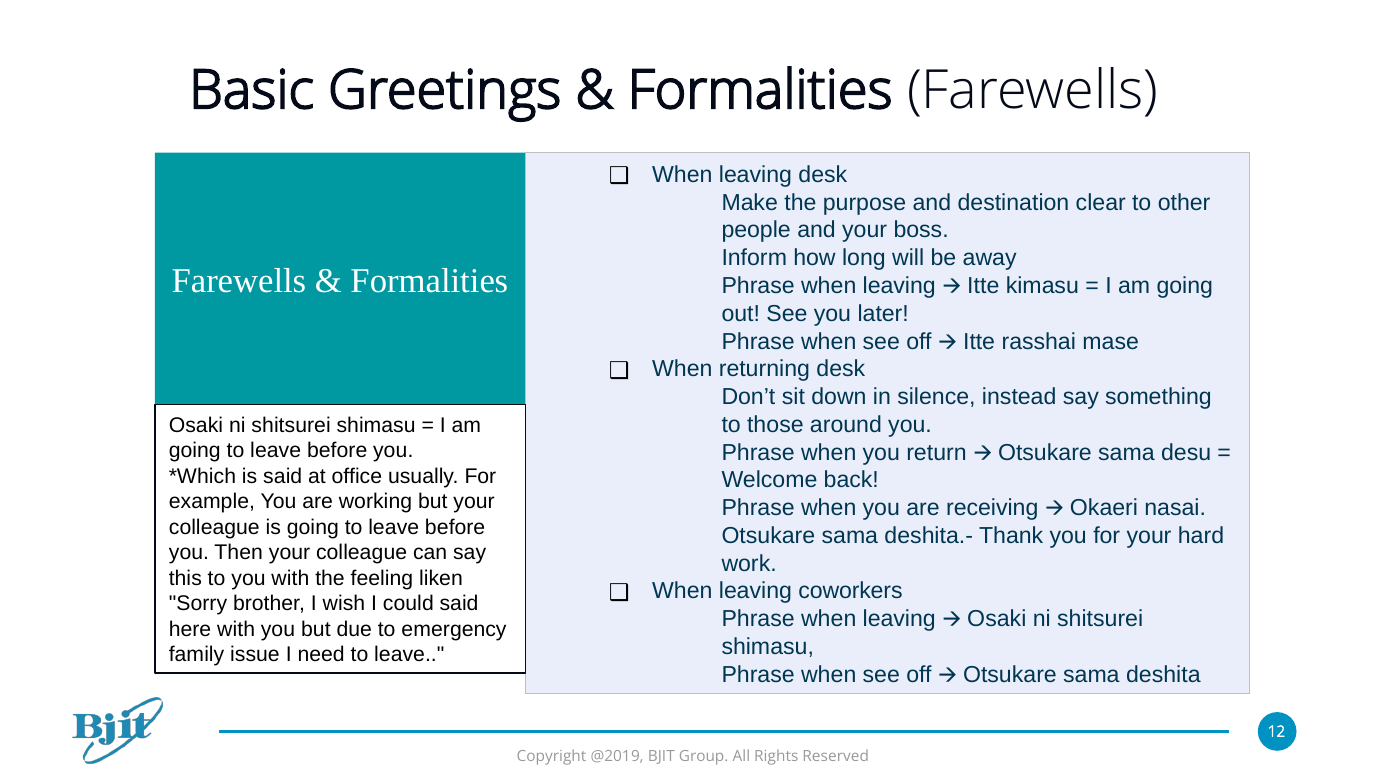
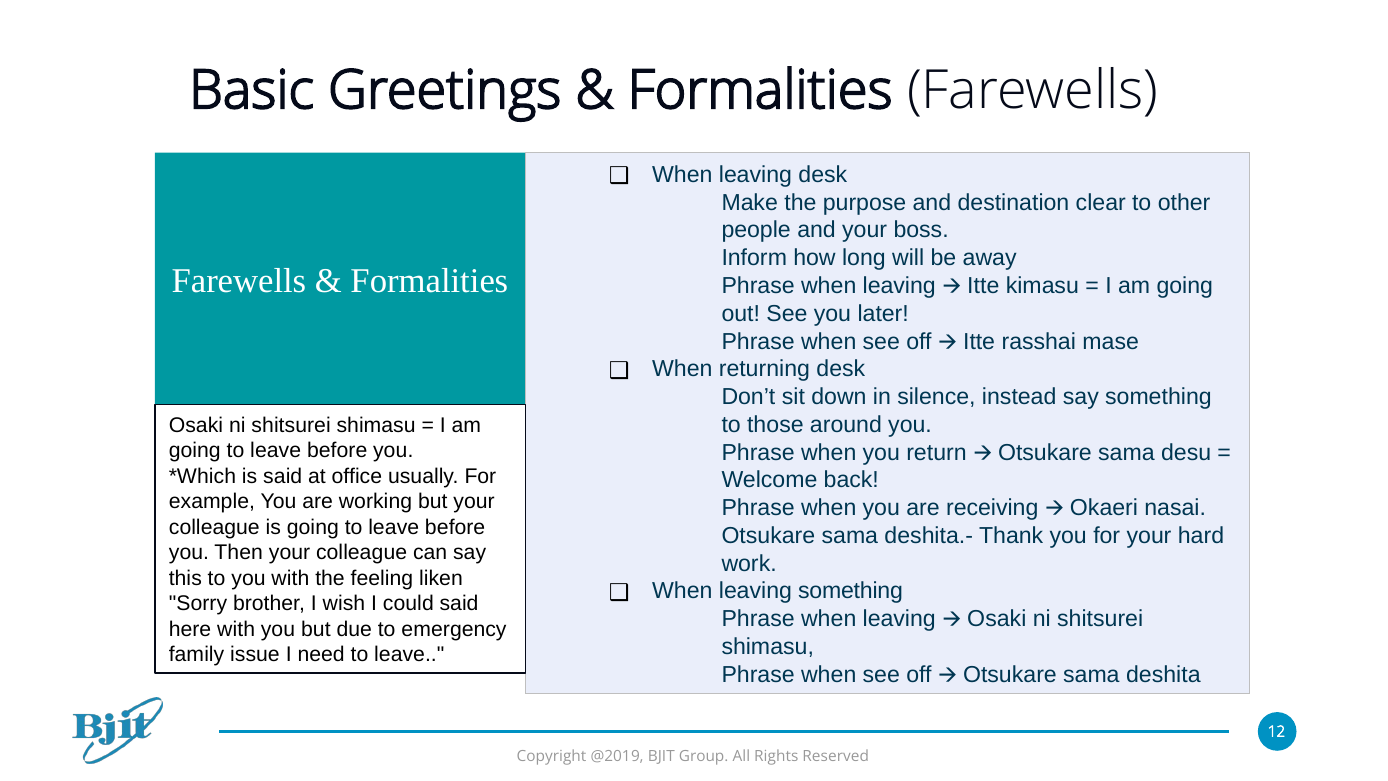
leaving coworkers: coworkers -> something
